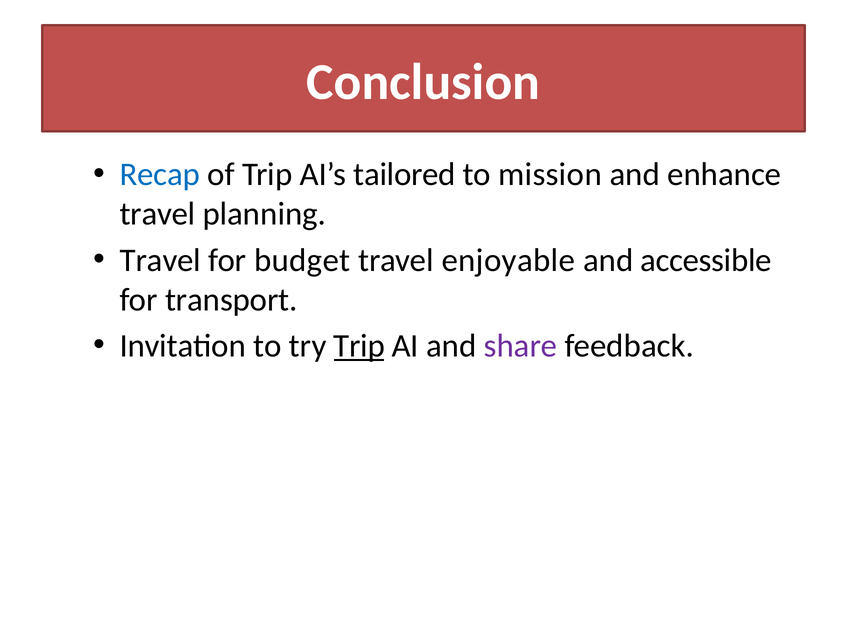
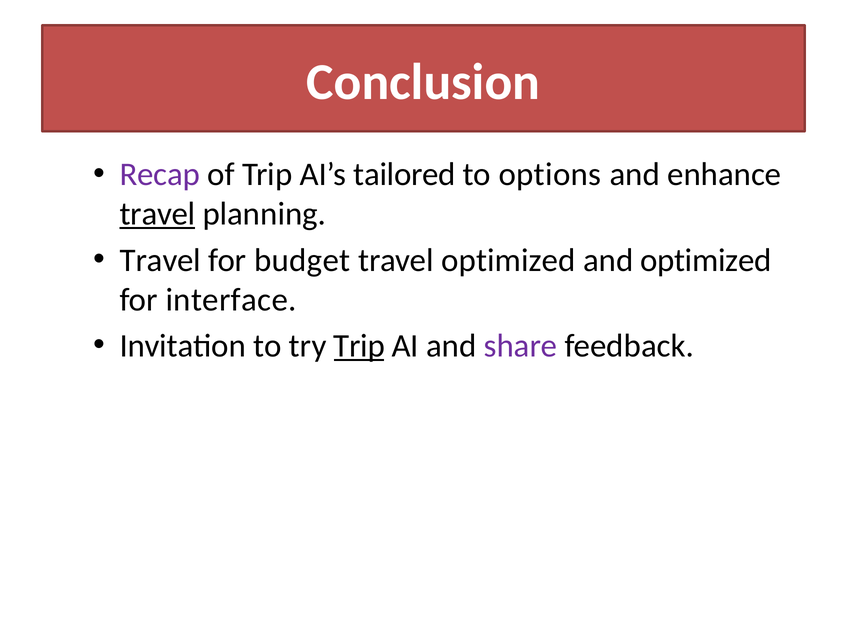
Recap colour: blue -> purple
mission: mission -> options
travel at (158, 214) underline: none -> present
travel enjoyable: enjoyable -> optimized
and accessible: accessible -> optimized
transport: transport -> interface
